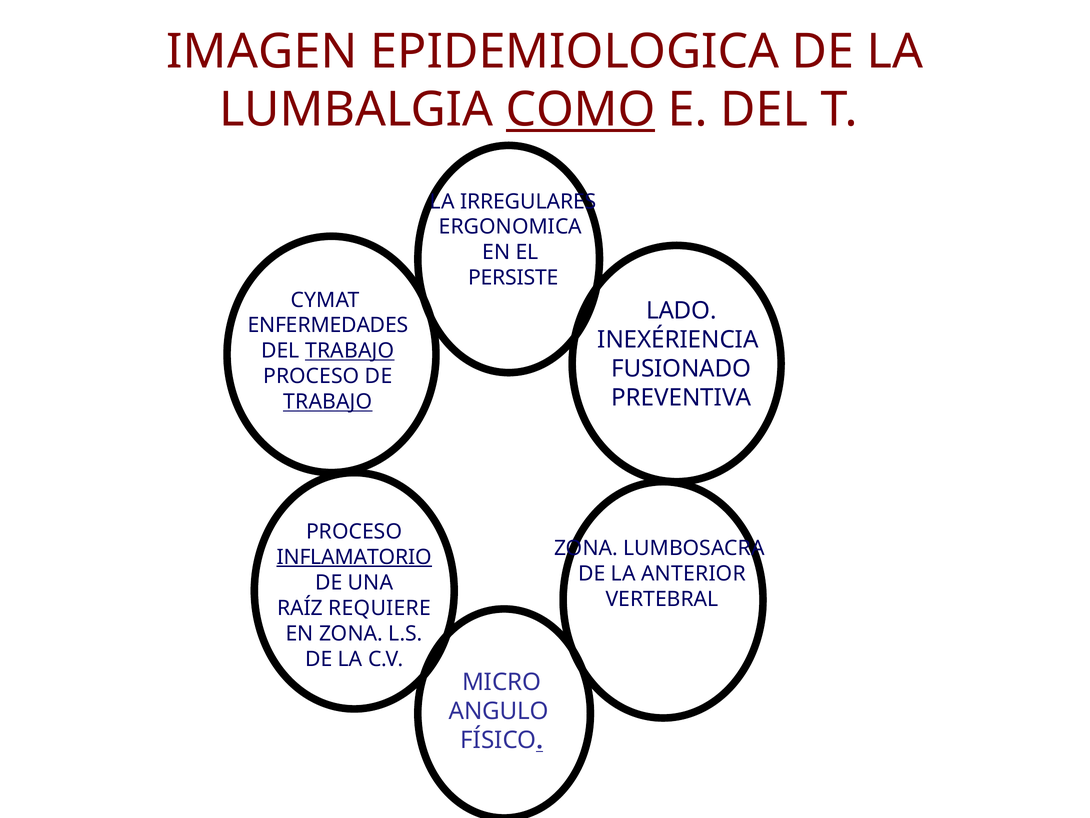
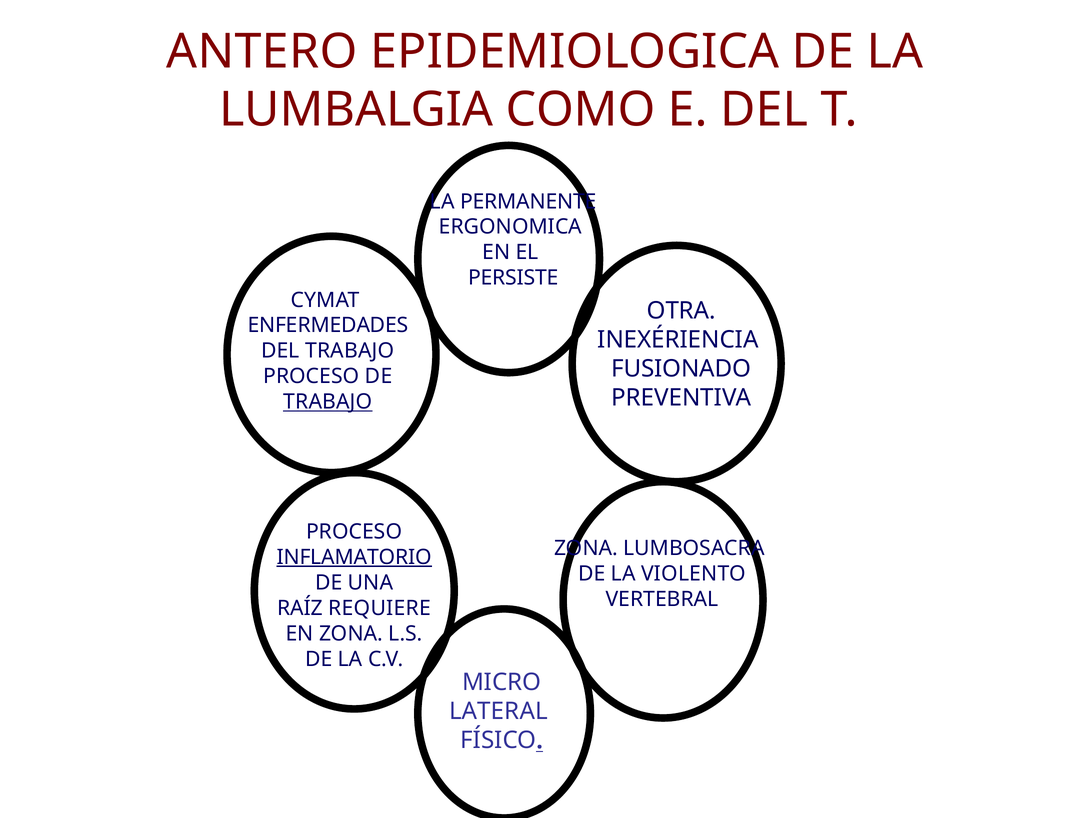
IMAGEN: IMAGEN -> ANTERO
COMO underline: present -> none
IRREGULARES: IRREGULARES -> PERMANENTE
LADO: LADO -> OTRA
TRABAJO at (350, 351) underline: present -> none
ANTERIOR: ANTERIOR -> VIOLENTO
ANGULO: ANGULO -> LATERAL
